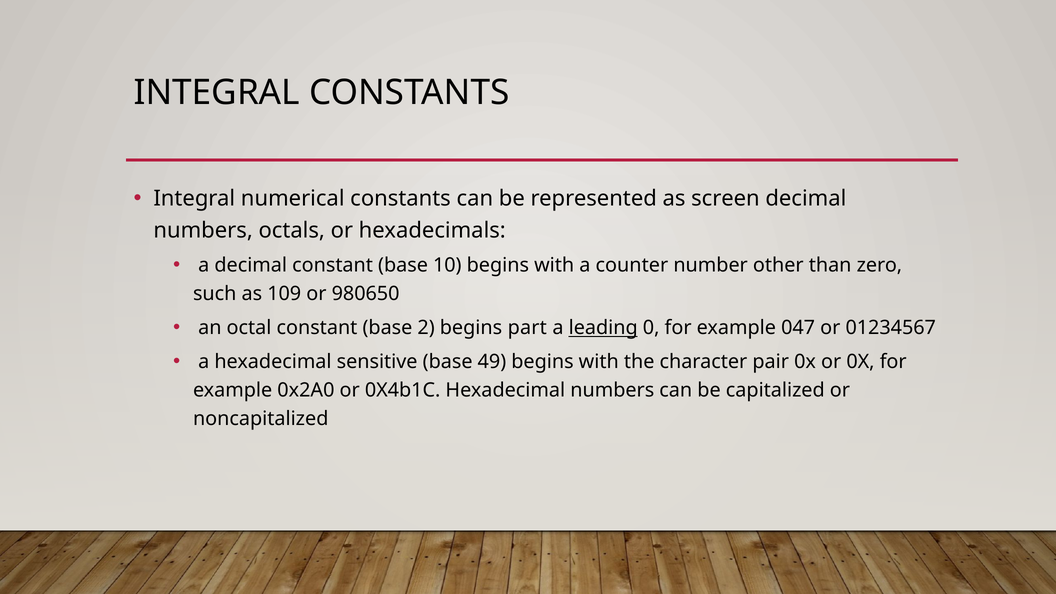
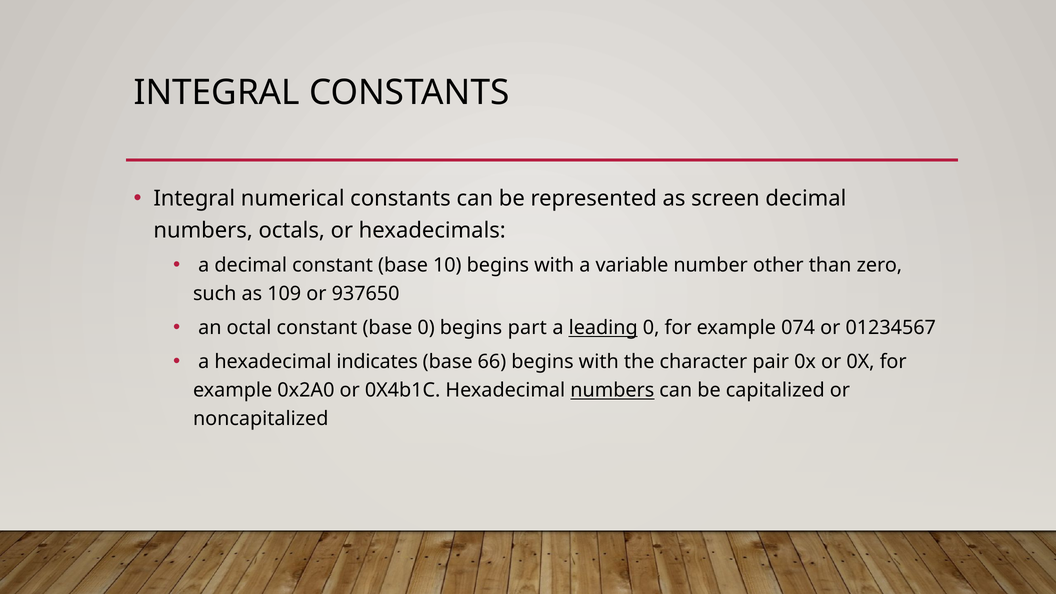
counter: counter -> variable
980650: 980650 -> 937650
base 2: 2 -> 0
047: 047 -> 074
sensitive: sensitive -> indicates
49: 49 -> 66
numbers at (612, 390) underline: none -> present
